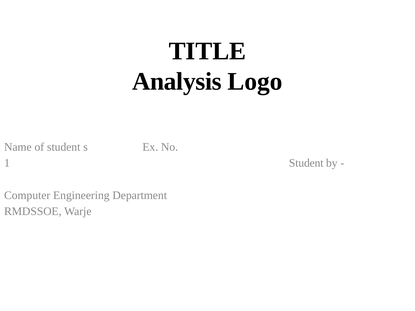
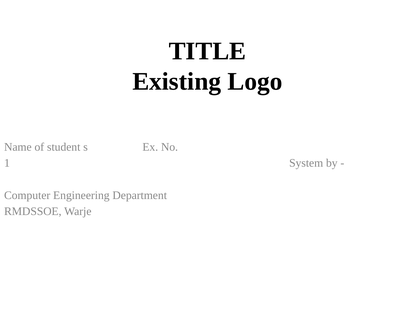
Analysis: Analysis -> Existing
1 Student: Student -> System
